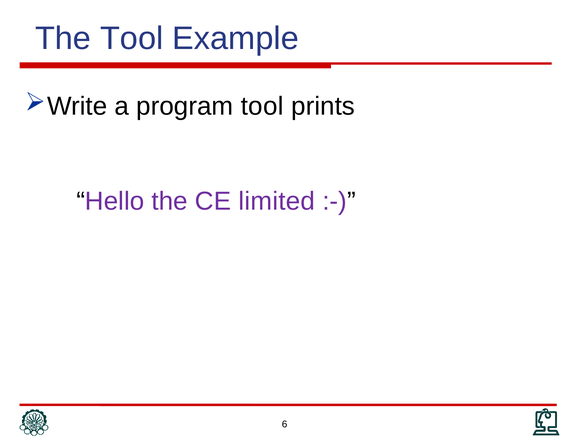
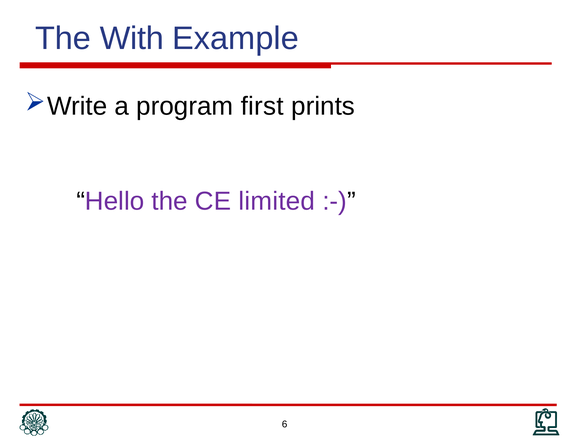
The Tool: Tool -> With
program tool: tool -> first
